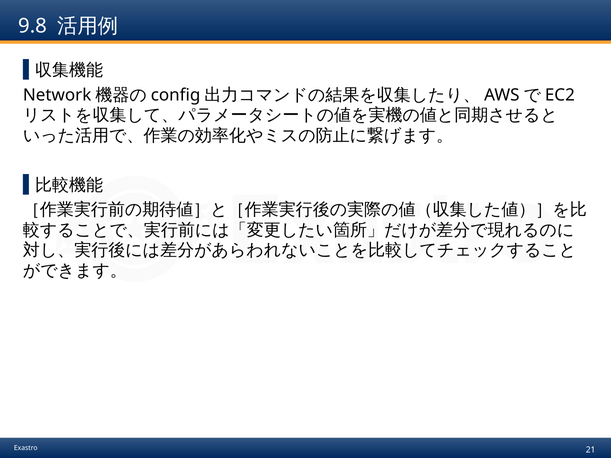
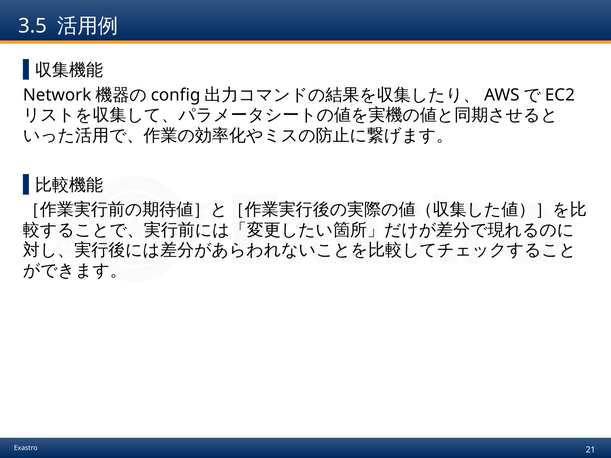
9.8: 9.8 -> 3.5
